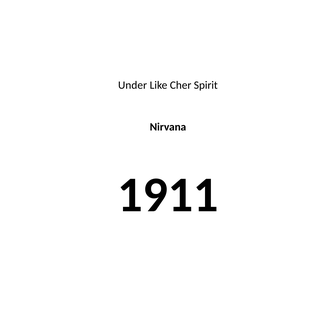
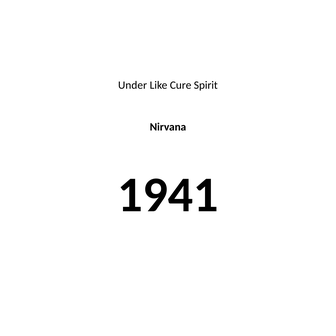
Cher: Cher -> Cure
1911: 1911 -> 1941
